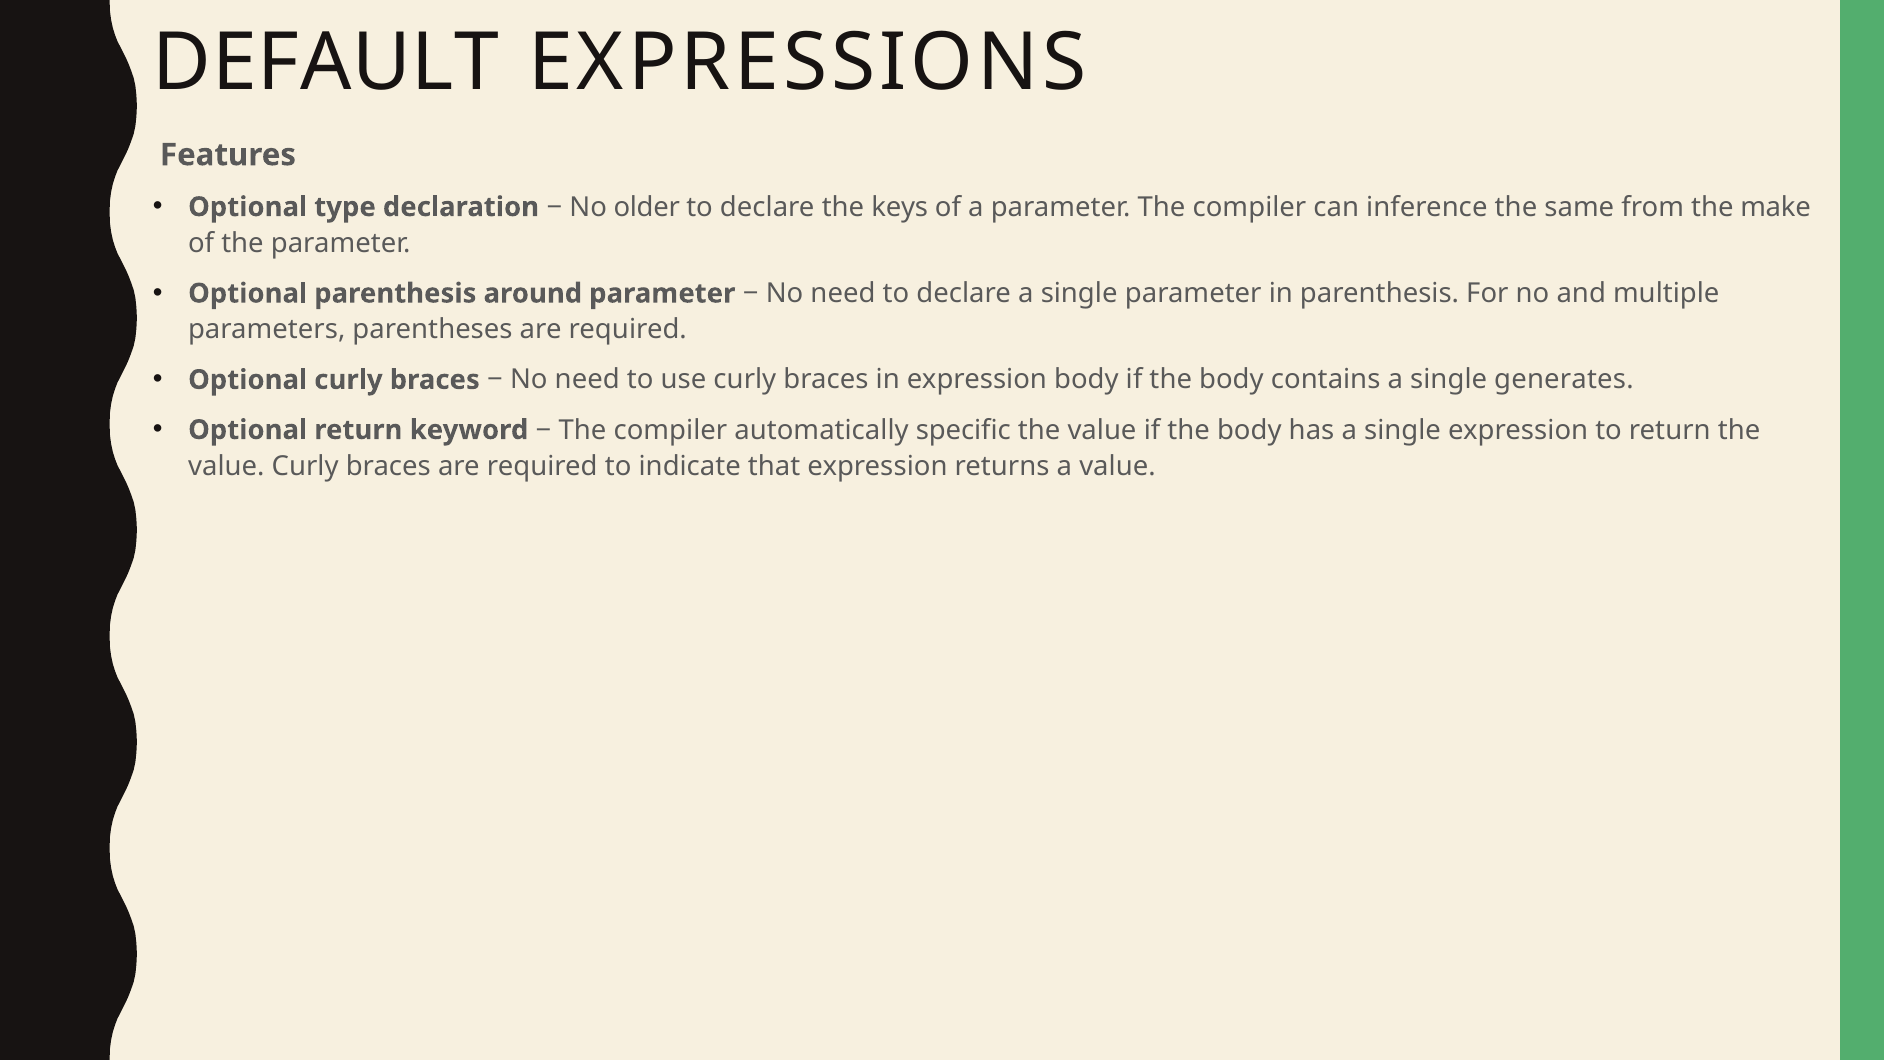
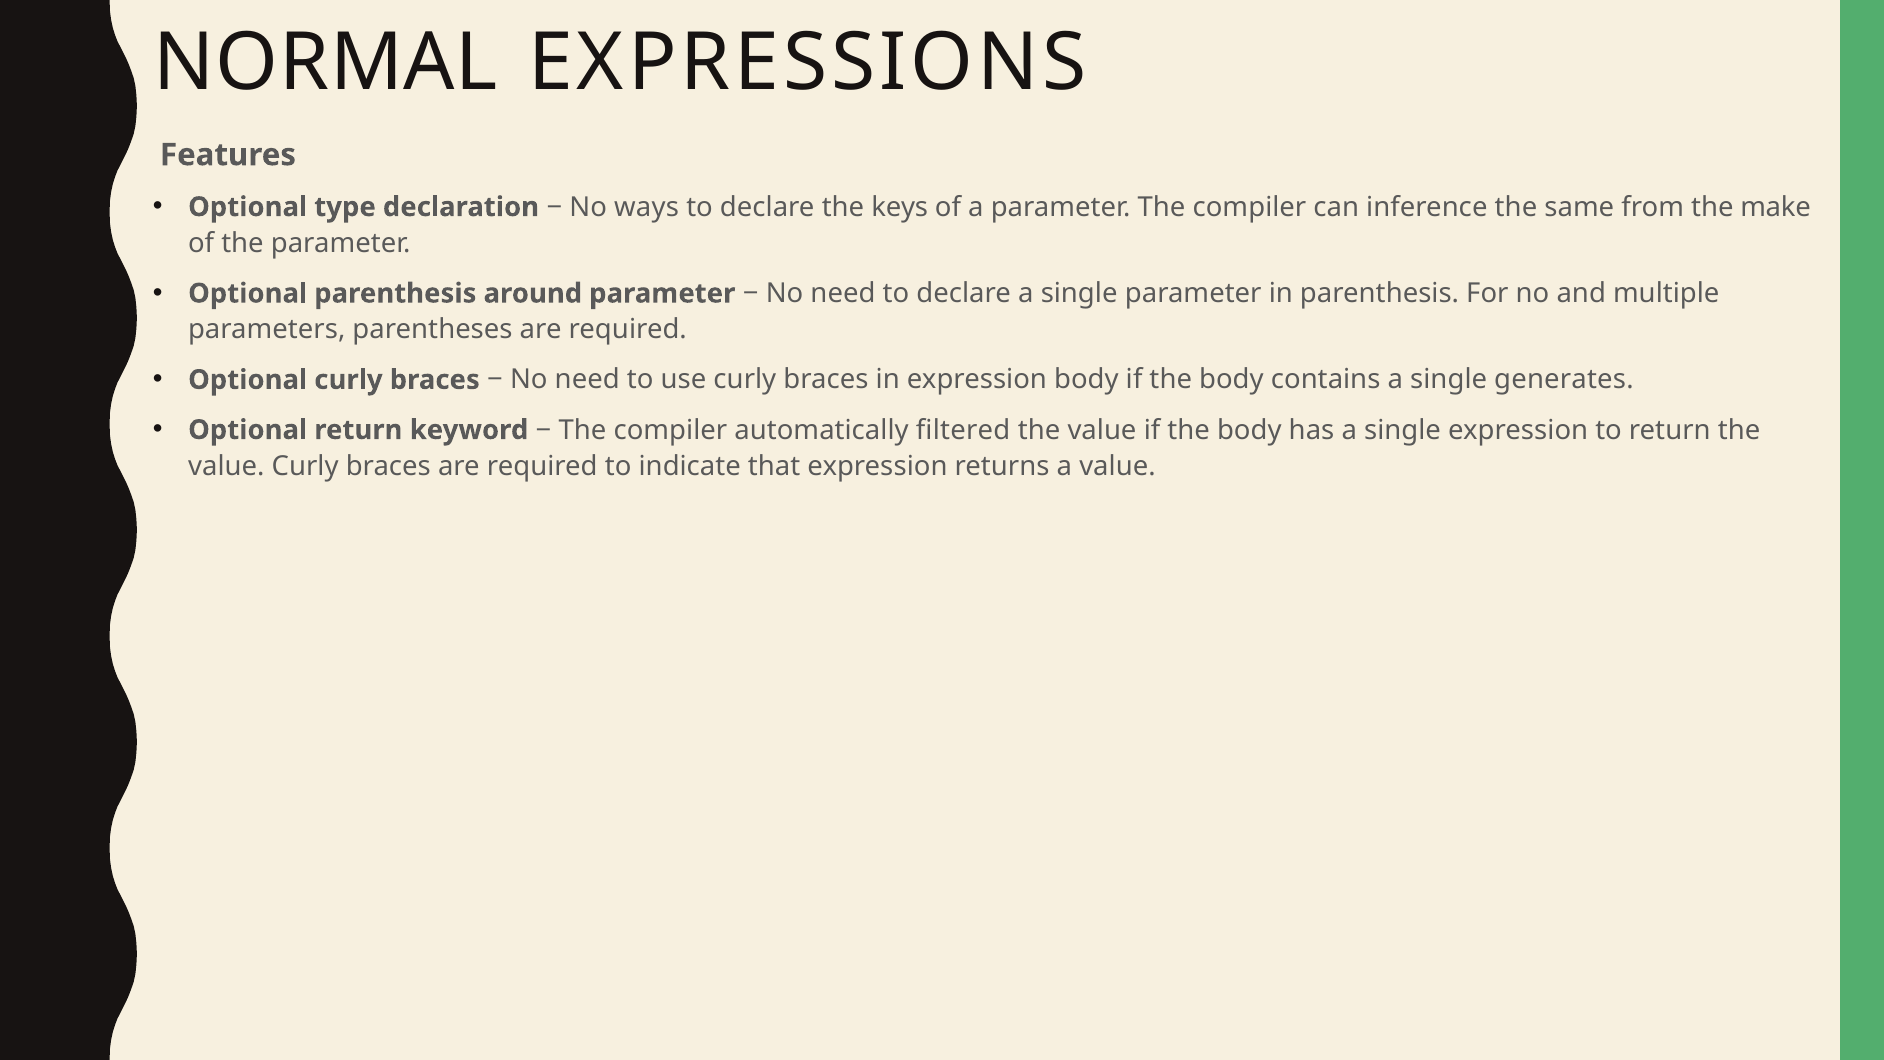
DEFAULT: DEFAULT -> NORMAL
older: older -> ways
specific: specific -> filtered
